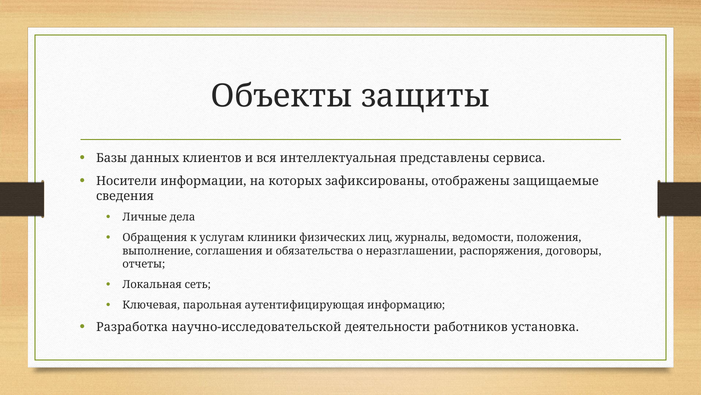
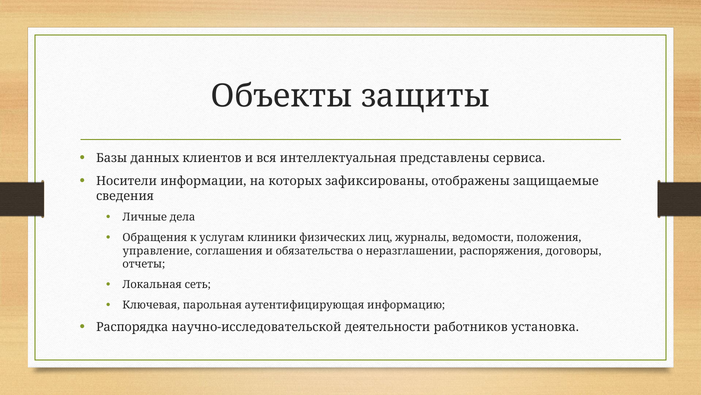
выполнение: выполнение -> управление
Разработка: Разработка -> Распорядка
